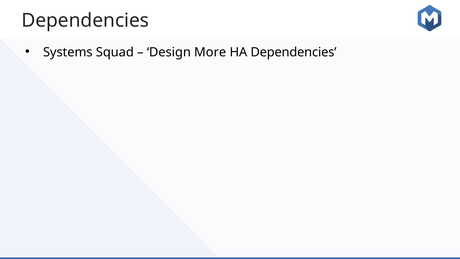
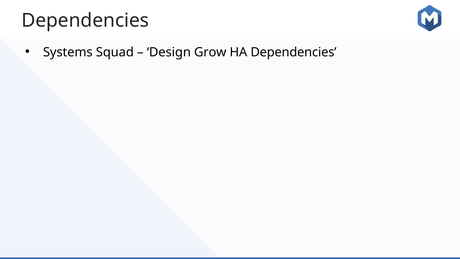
More: More -> Grow
